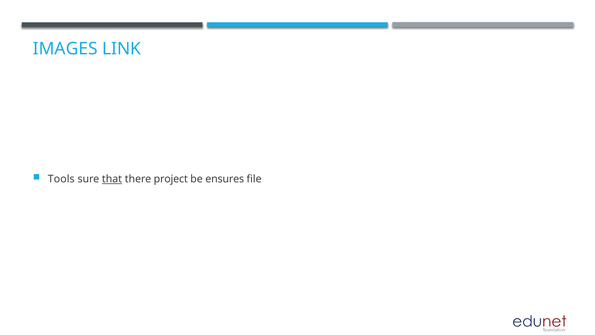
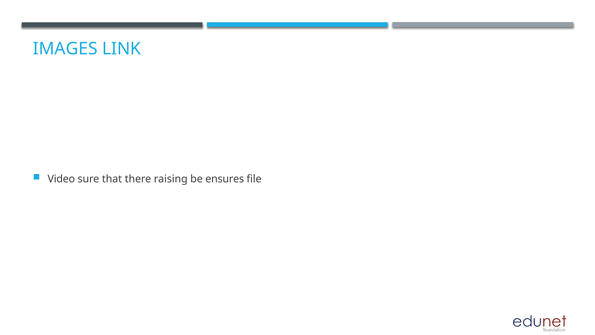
Tools: Tools -> Video
that underline: present -> none
project: project -> raising
